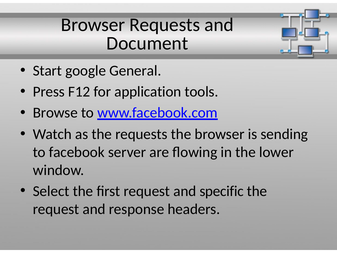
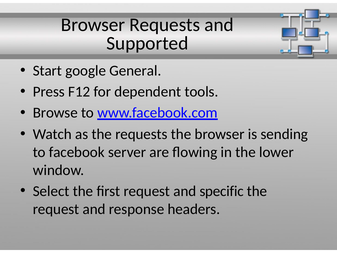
Document: Document -> Supported
application: application -> dependent
